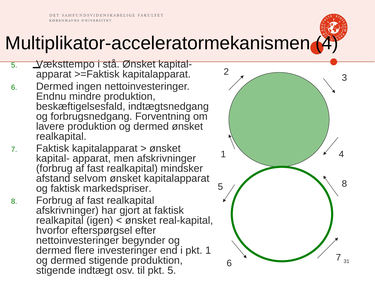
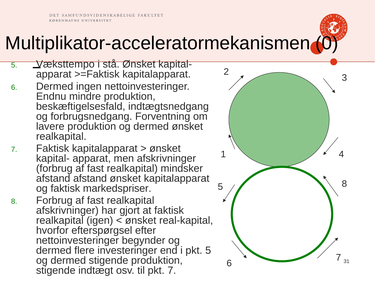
Multiplikator-acceleratormekanismen 4: 4 -> 0
afstand selvom: selvom -> afstand
pkt 1: 1 -> 5
pkt 5: 5 -> 7
